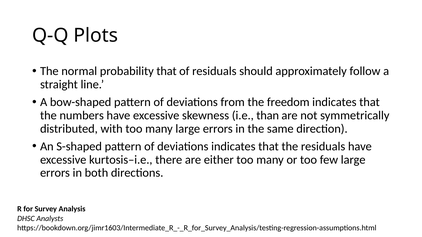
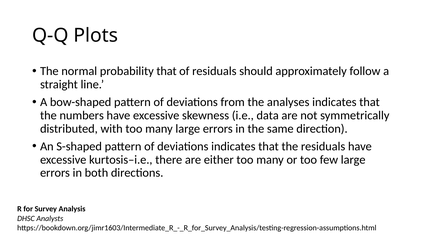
freedom: freedom -> analyses
than: than -> data
